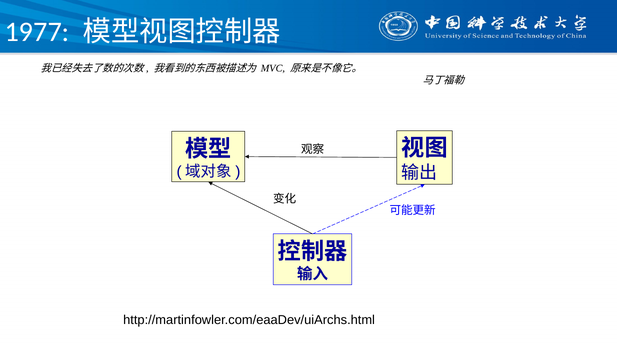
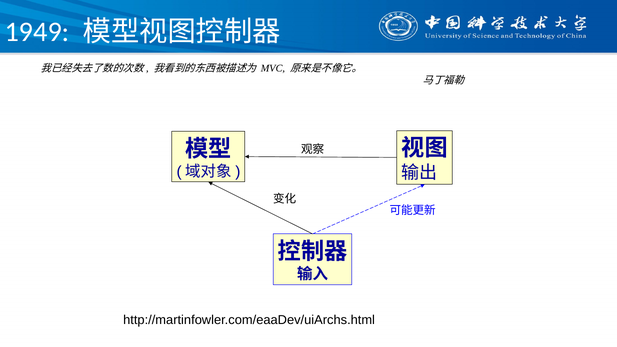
1977: 1977 -> 1949
